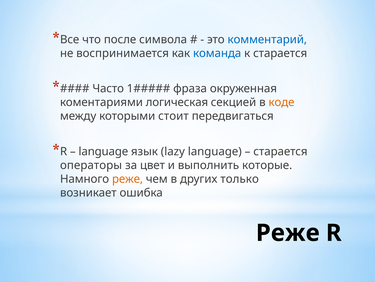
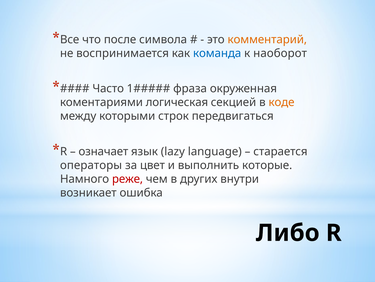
комментарий colour: blue -> orange
к старается: старается -> наоборот
стоит: стоит -> строк
language at (103, 151): language -> означает
реже at (127, 179) colour: orange -> red
только: только -> внутри
Реже at (288, 232): Реже -> Либо
